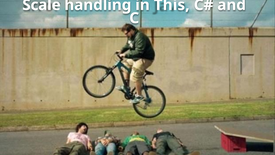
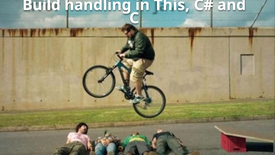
Scale: Scale -> Build
